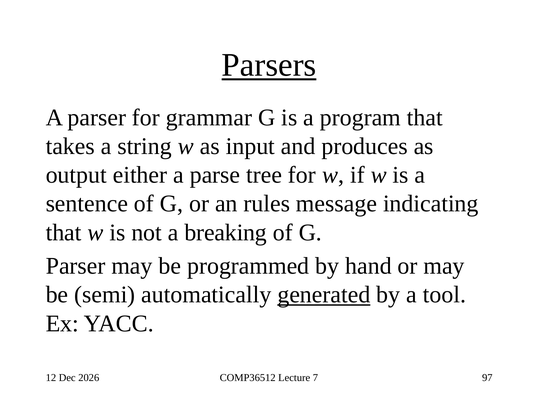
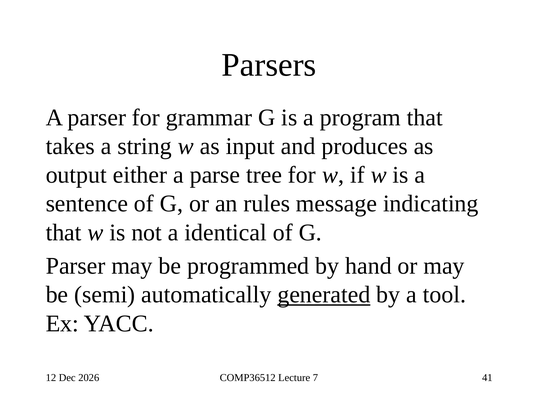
Parsers underline: present -> none
breaking: breaking -> identical
97: 97 -> 41
